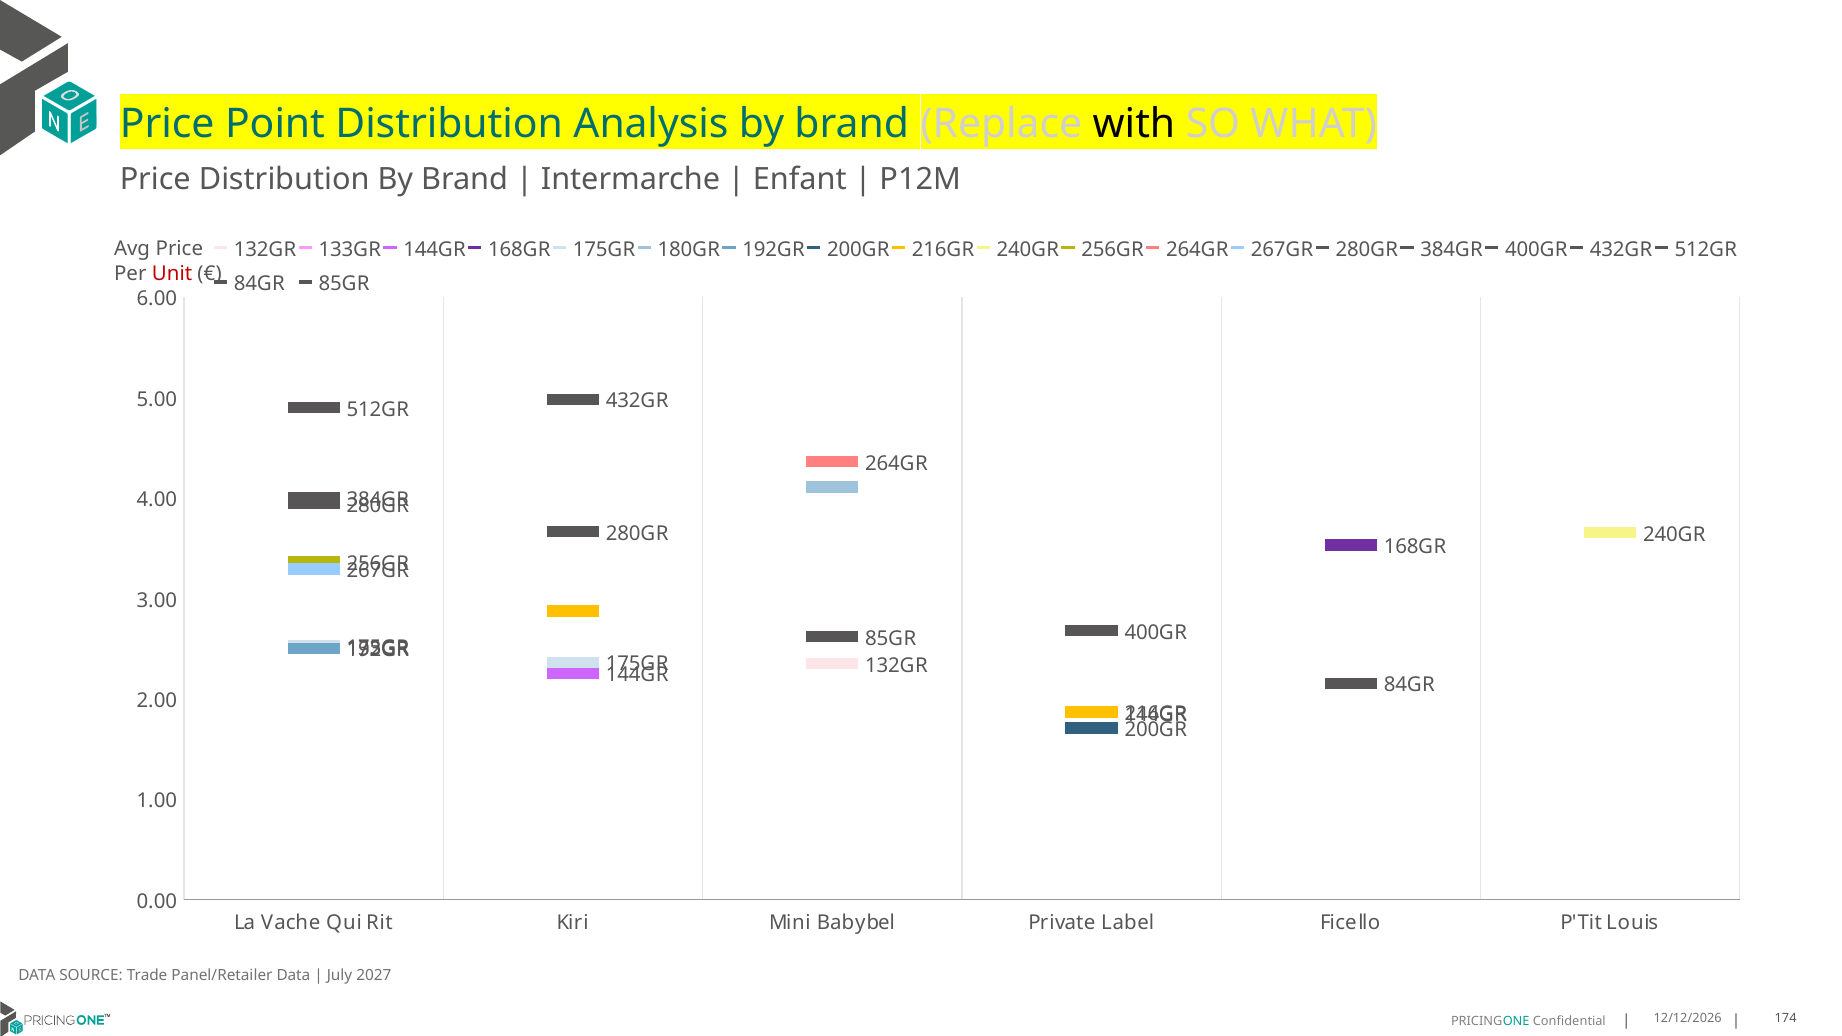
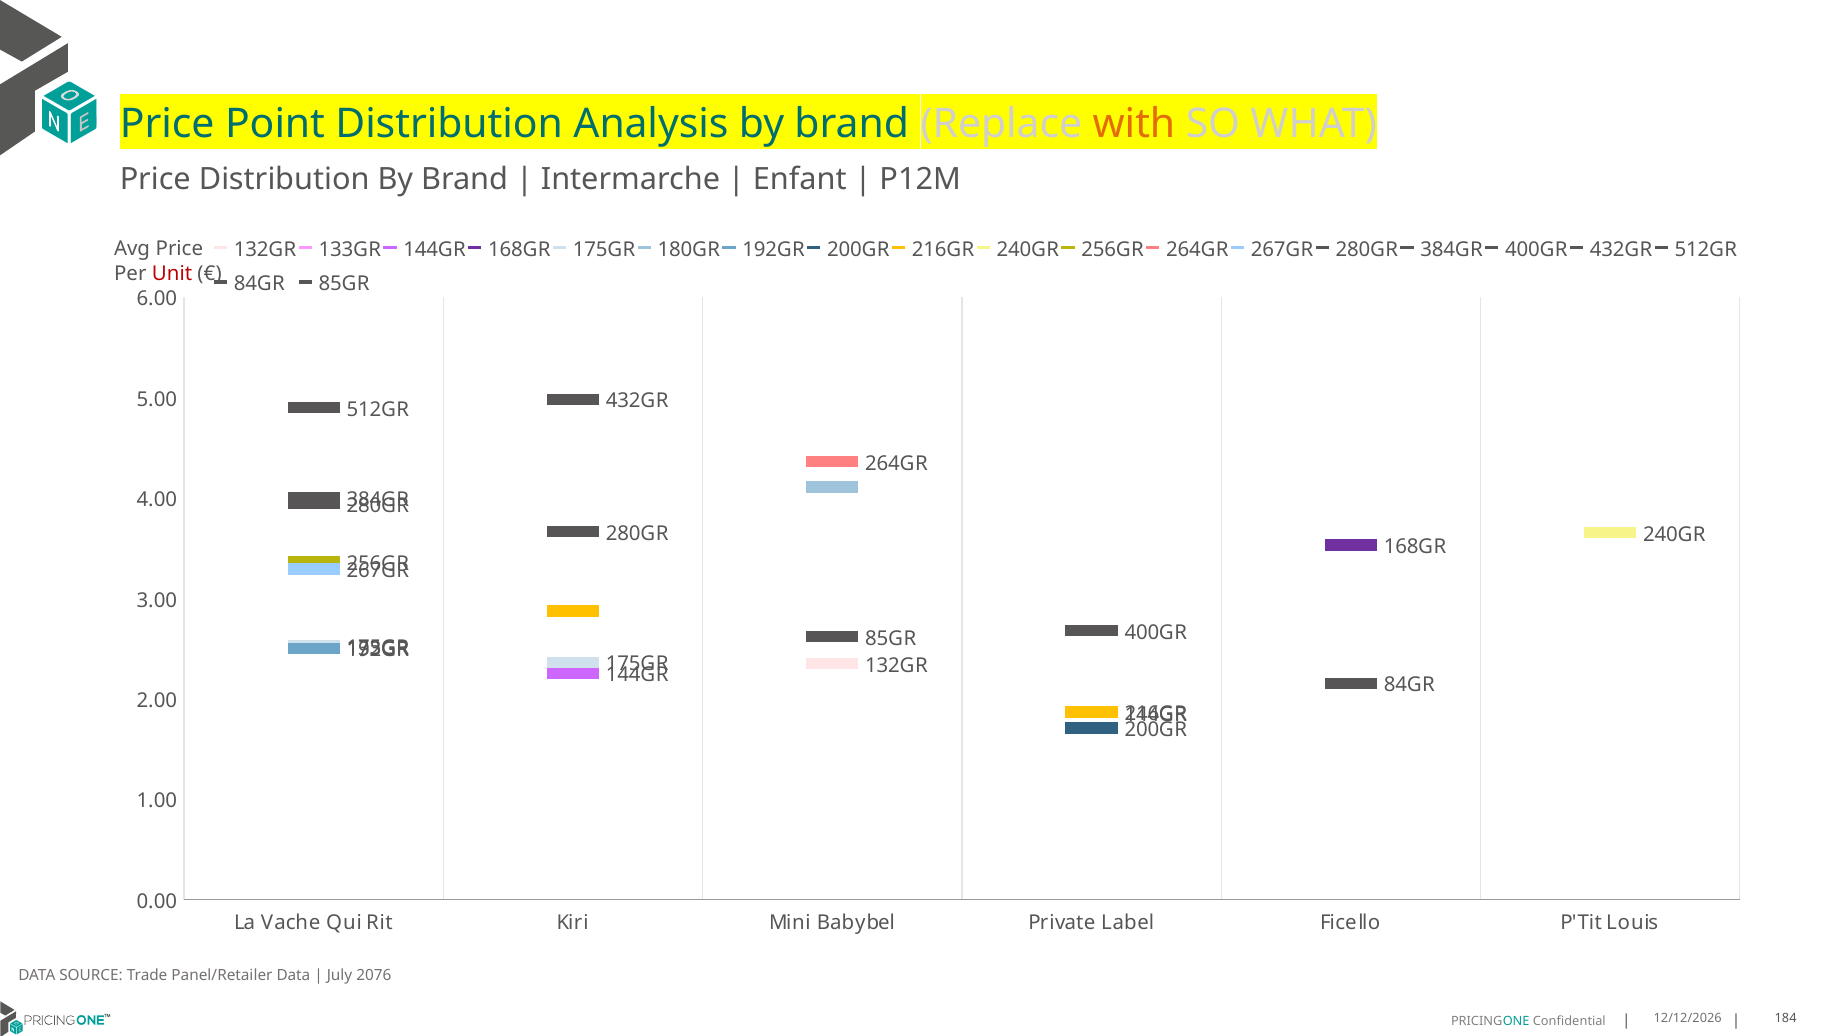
with colour: black -> orange
2027: 2027 -> 2076
174: 174 -> 184
